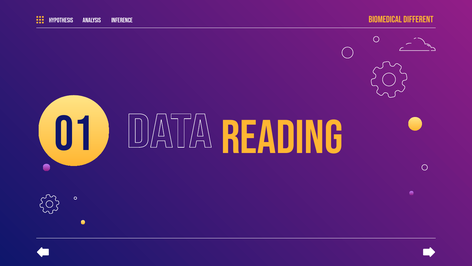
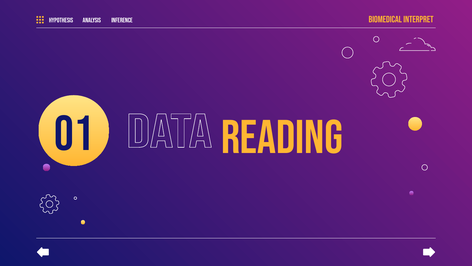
Different: Different -> Interpret
